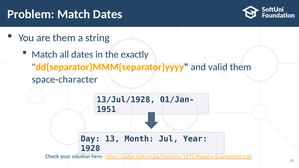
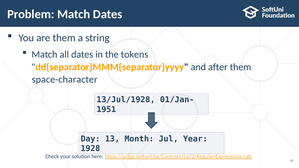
exactly: exactly -> tokens
valid: valid -> after
